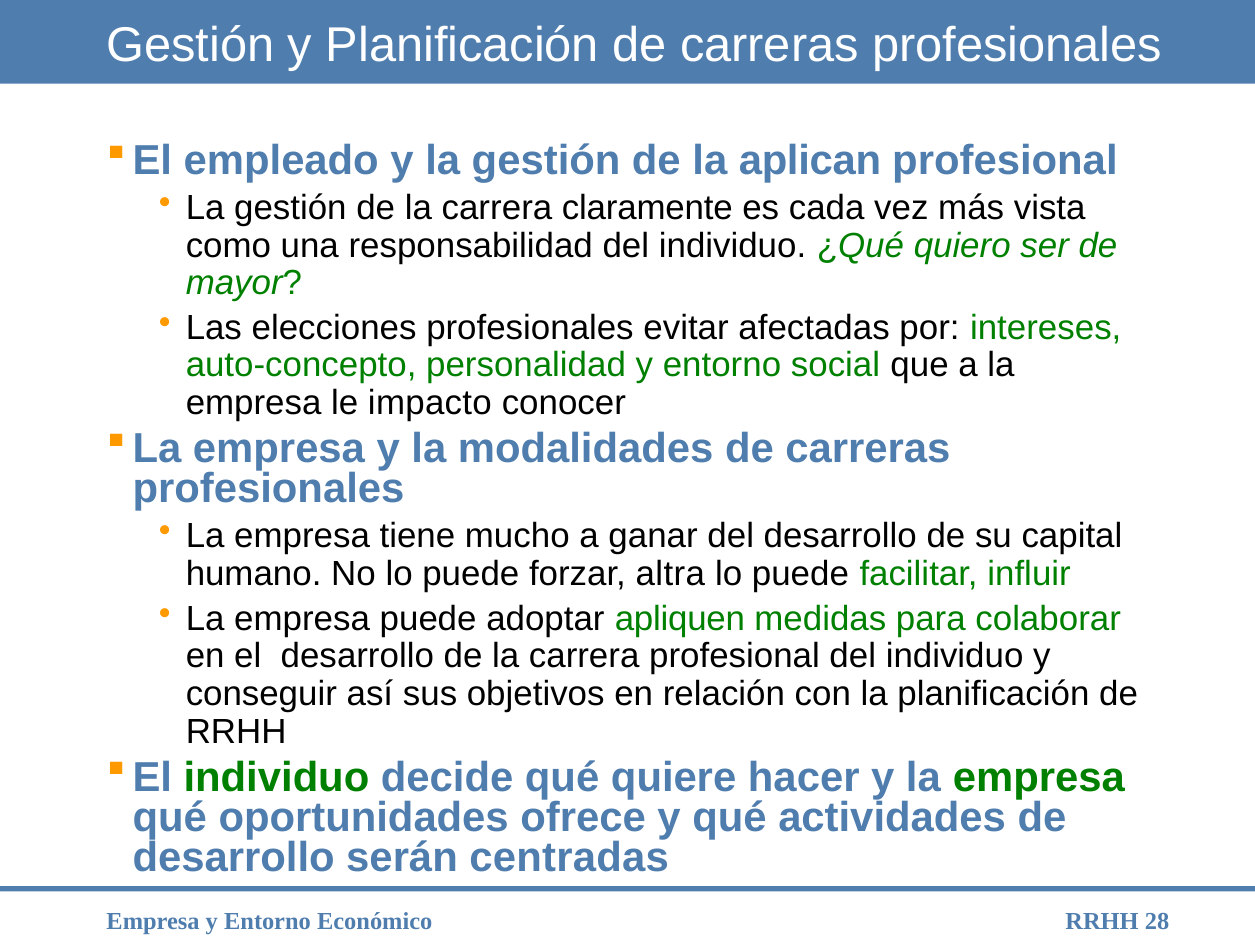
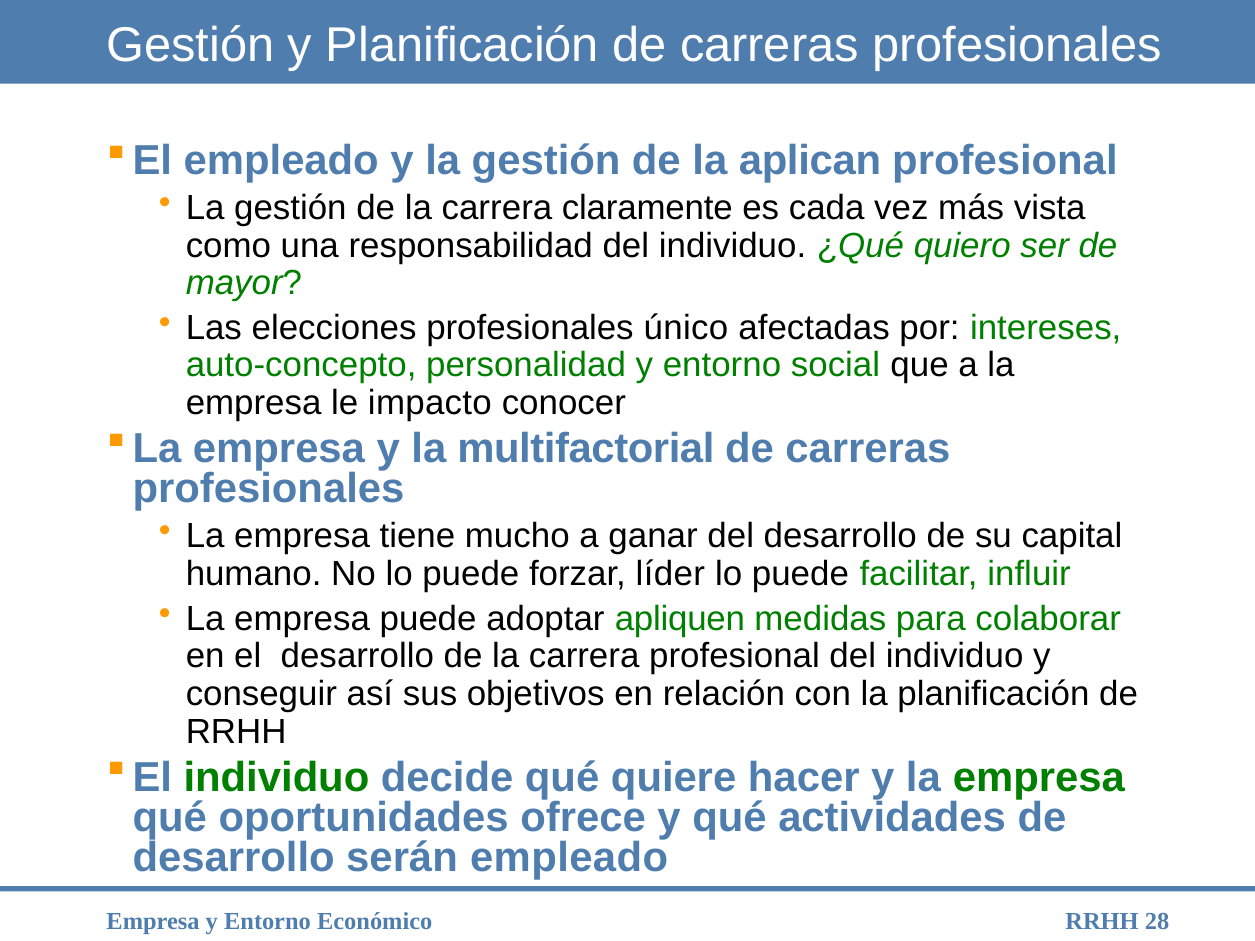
evitar: evitar -> único
modalidades: modalidades -> multifactorial
altra: altra -> líder
serán centradas: centradas -> empleado
